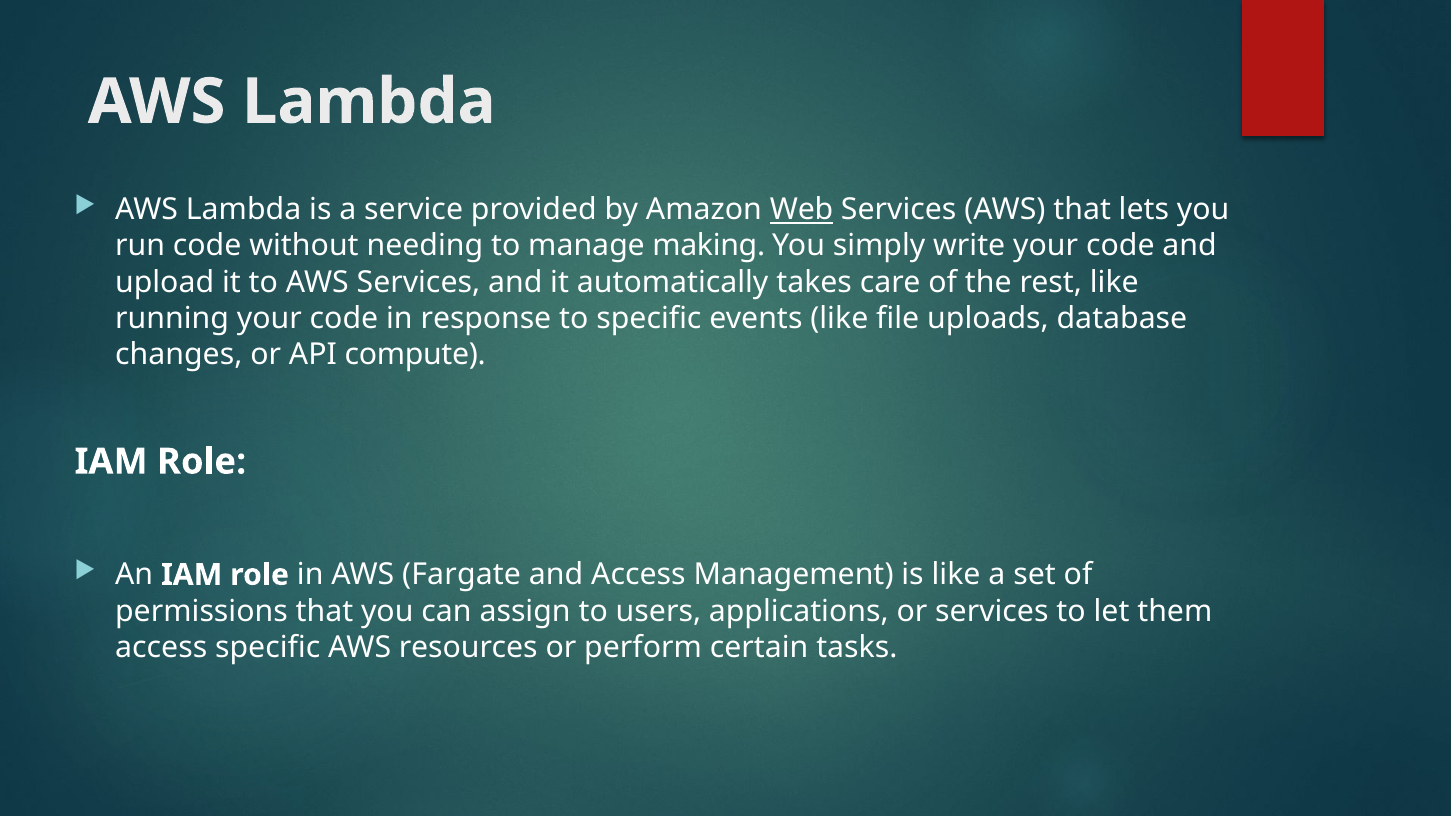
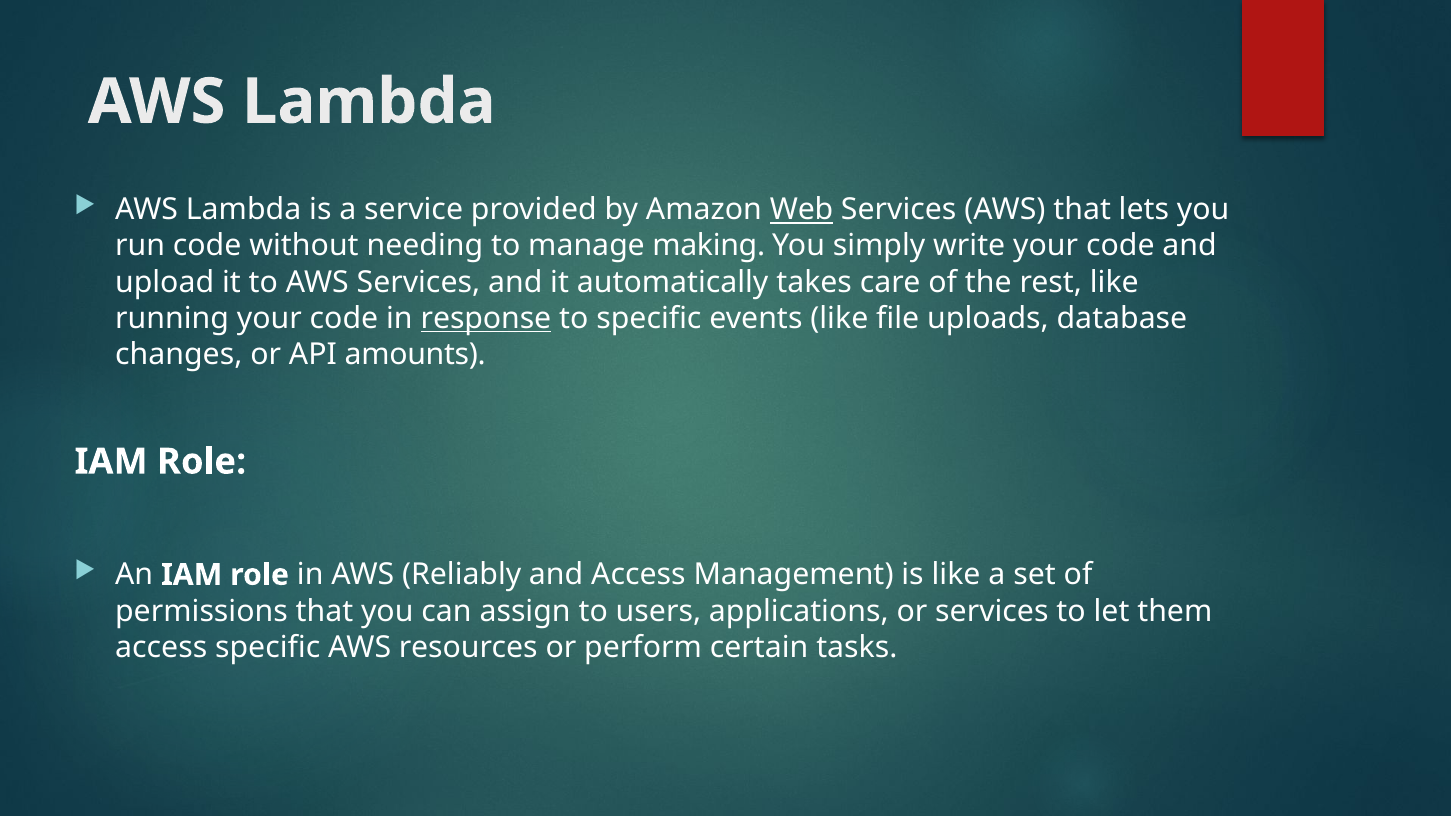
response underline: none -> present
compute: compute -> amounts
Fargate: Fargate -> Reliably
